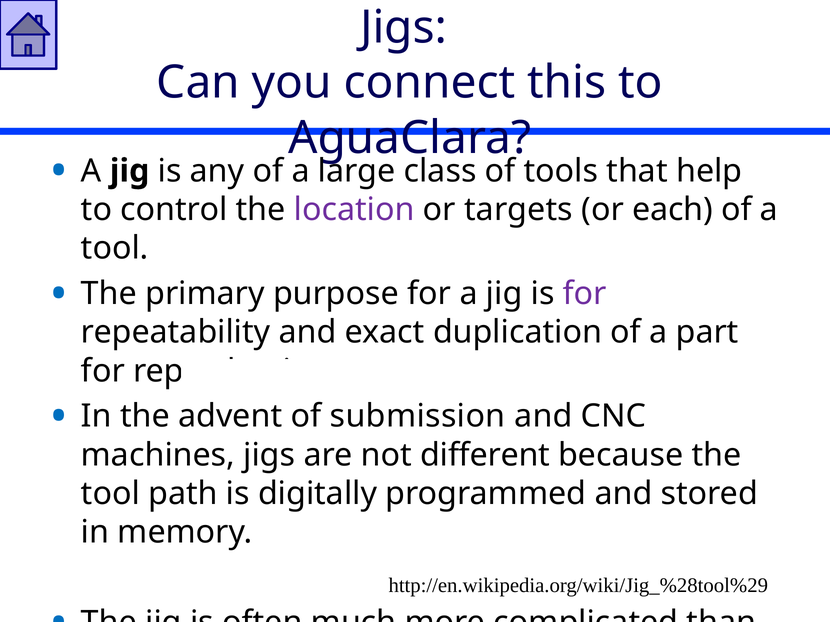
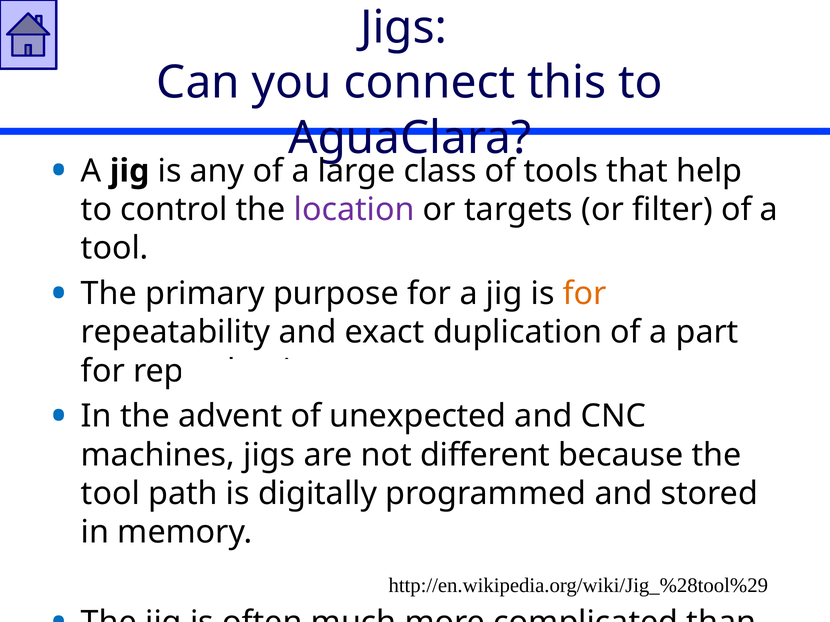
each: each -> filter
for at (585, 294) colour: purple -> orange
submission: submission -> unexpected
